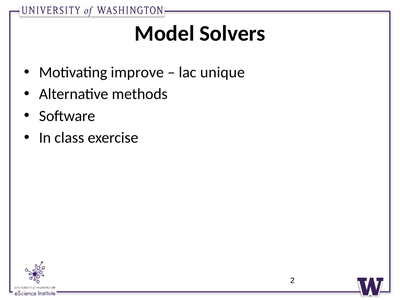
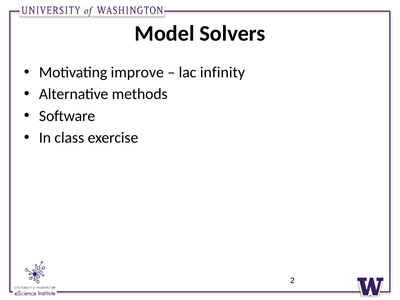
unique: unique -> infinity
